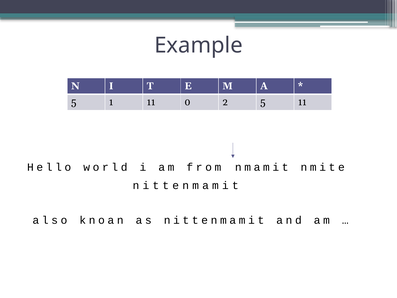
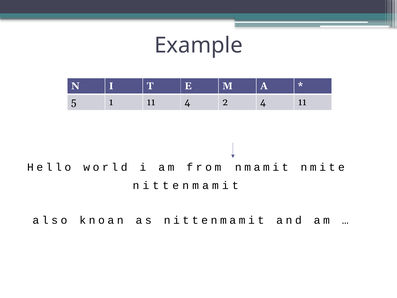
11 0: 0 -> 4
2 5: 5 -> 4
